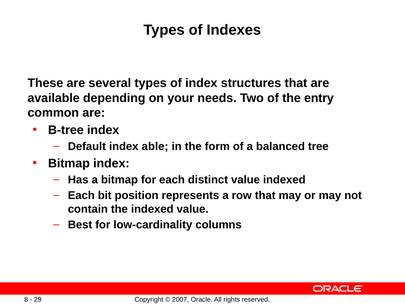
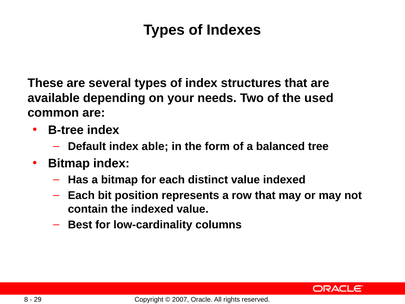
entry: entry -> used
